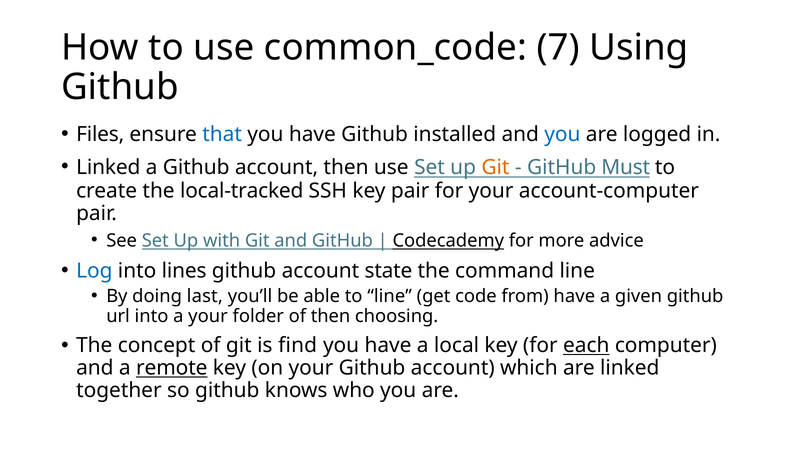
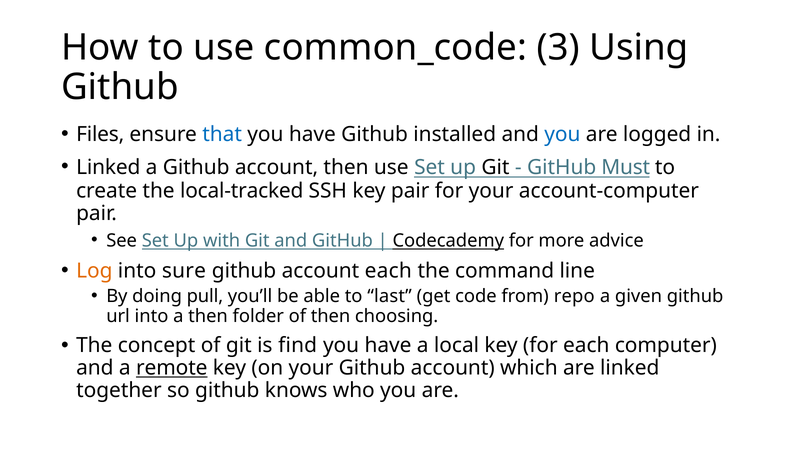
7: 7 -> 3
Git at (495, 168) colour: orange -> black
Log colour: blue -> orange
lines: lines -> sure
account state: state -> each
last: last -> pull
to line: line -> last
from have: have -> repo
a your: your -> then
each at (586, 346) underline: present -> none
